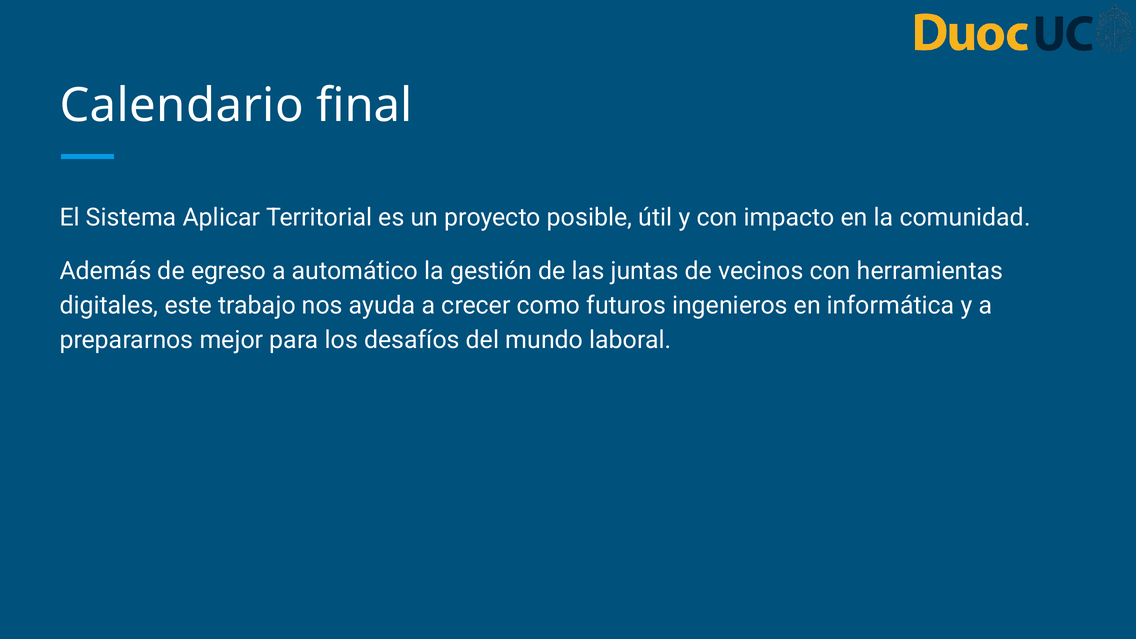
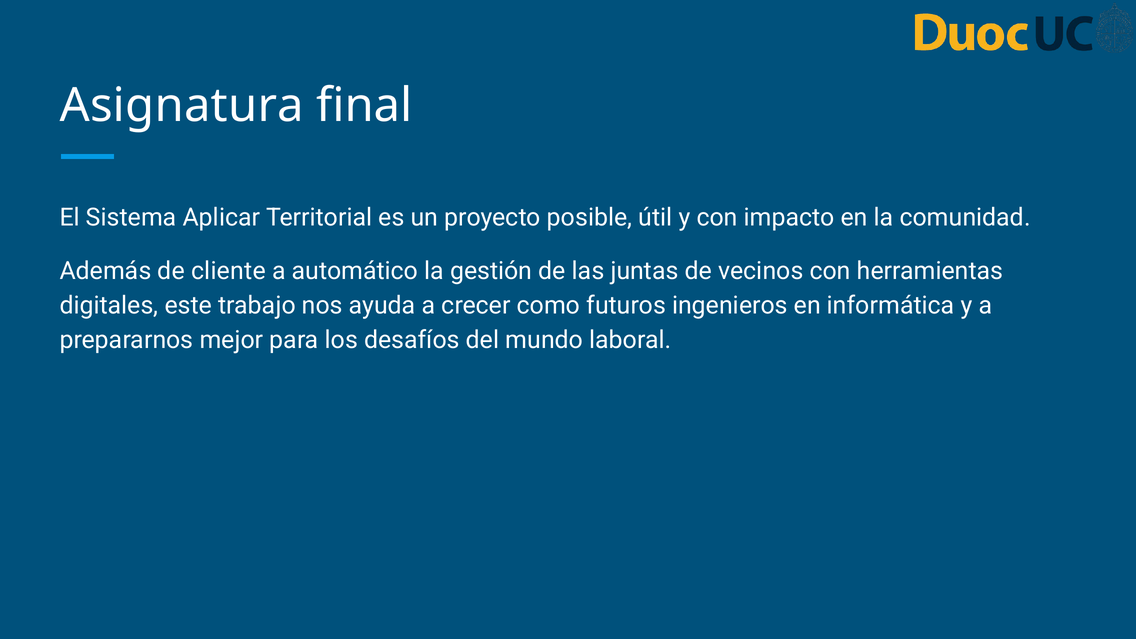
Calendario: Calendario -> Asignatura
egreso: egreso -> cliente
